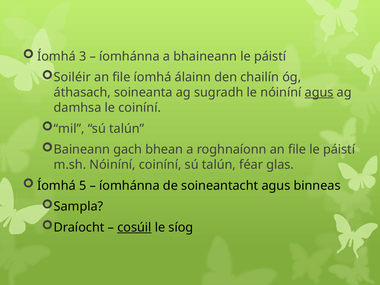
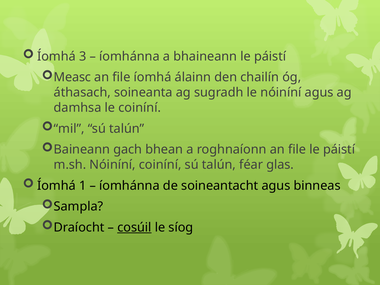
Soiléir: Soiléir -> Measc
agus at (319, 92) underline: present -> none
5: 5 -> 1
